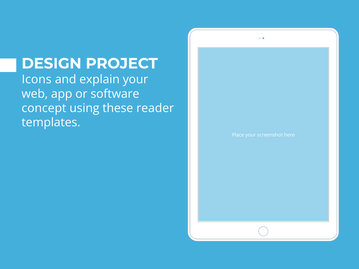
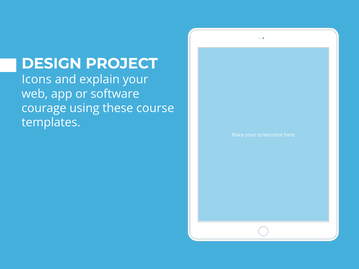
concept: concept -> courage
reader: reader -> course
